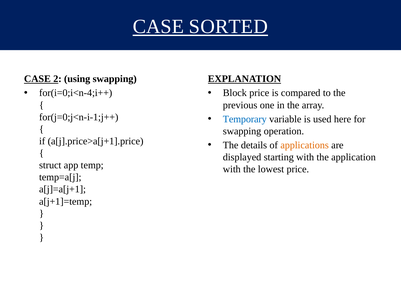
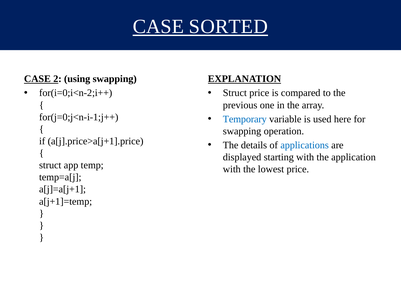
for(i=0;i<n-4;i++: for(i=0;i<n-4;i++ -> for(i=0;i<n-2;i++
Block at (235, 93): Block -> Struct
applications colour: orange -> blue
